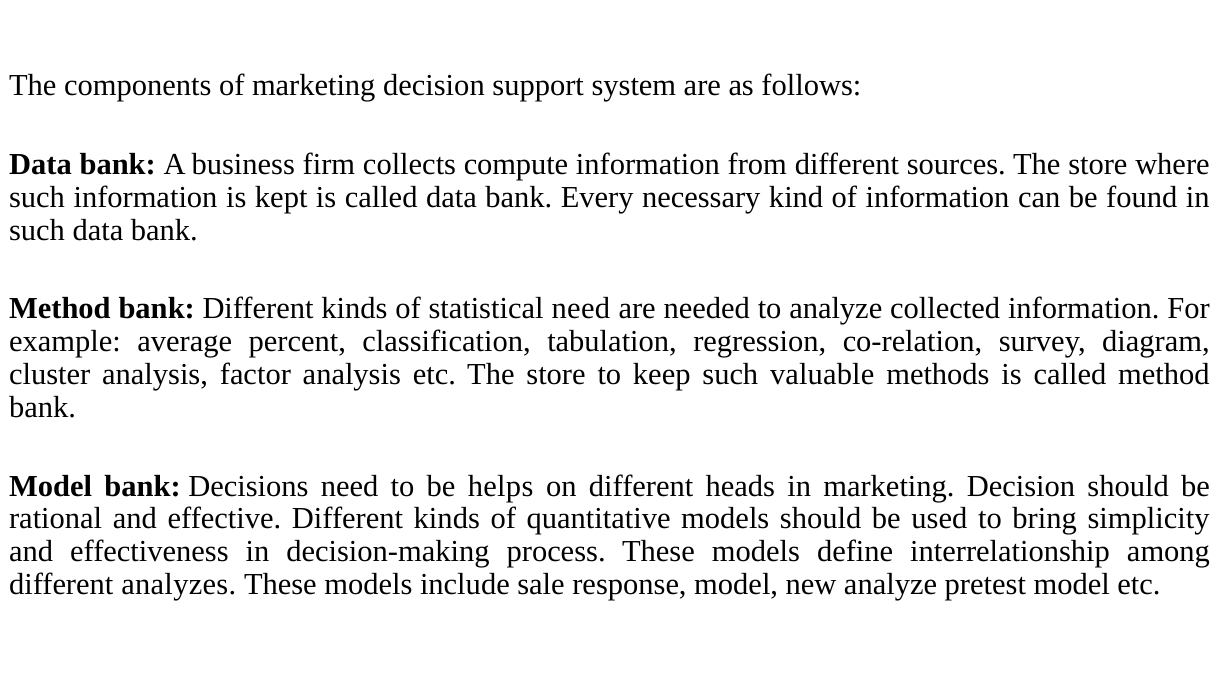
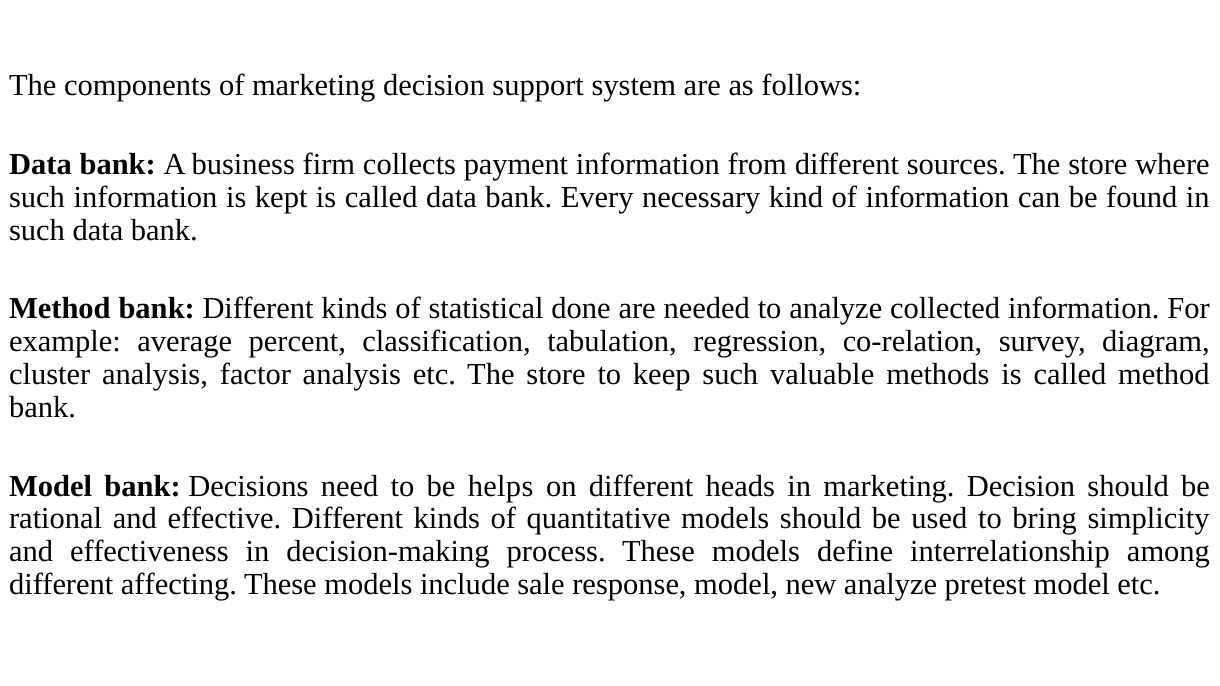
compute: compute -> payment
statistical need: need -> done
analyzes: analyzes -> affecting
